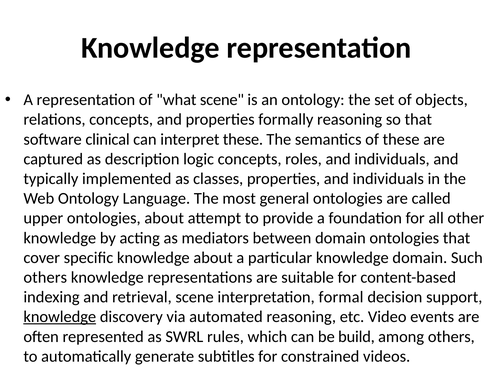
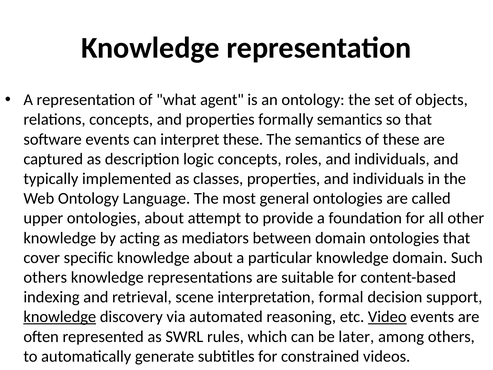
what scene: scene -> agent
formally reasoning: reasoning -> semantics
software clinical: clinical -> events
Video underline: none -> present
build: build -> later
